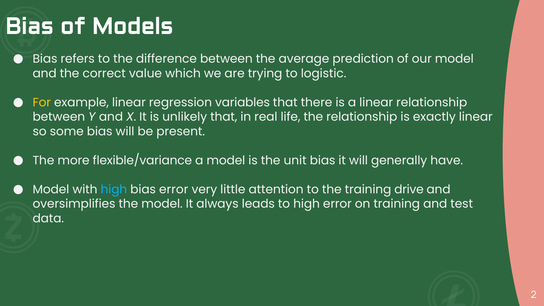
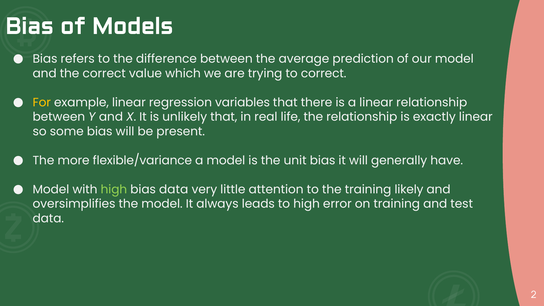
to logistic: logistic -> correct
high at (114, 189) colour: light blue -> light green
bias error: error -> data
drive: drive -> likely
